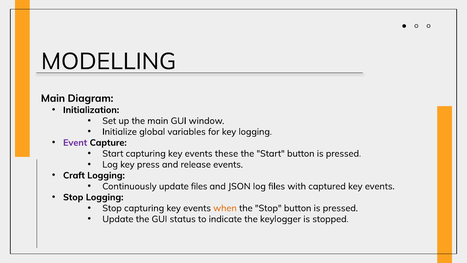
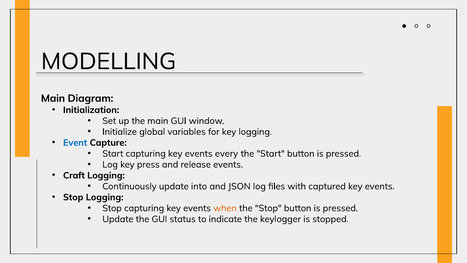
Event colour: purple -> blue
these: these -> every
update files: files -> into
